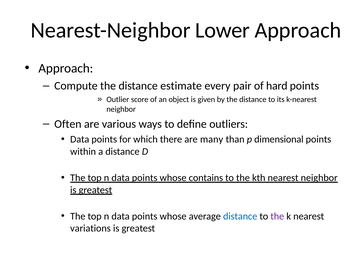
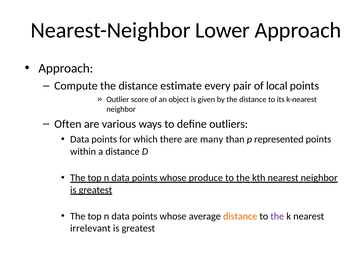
hard: hard -> local
dimensional: dimensional -> represented
contains: contains -> produce
distance at (240, 216) colour: blue -> orange
variations: variations -> irrelevant
